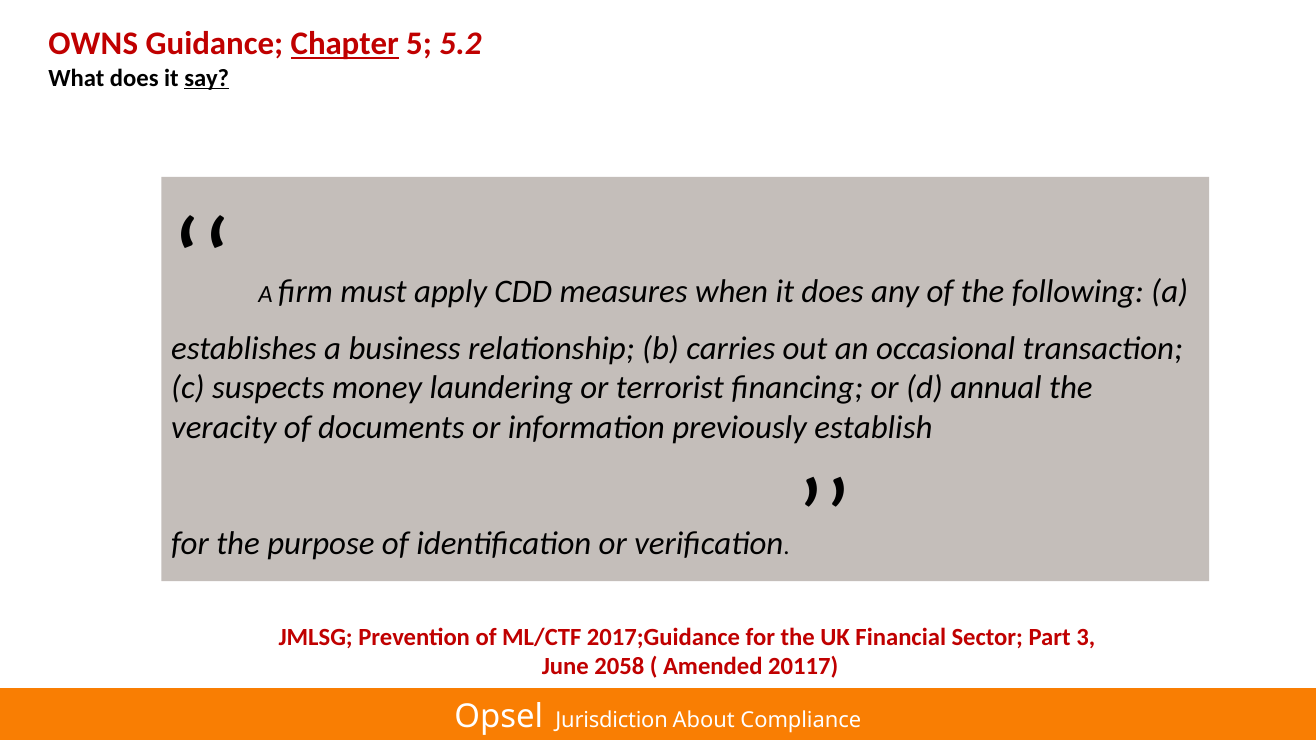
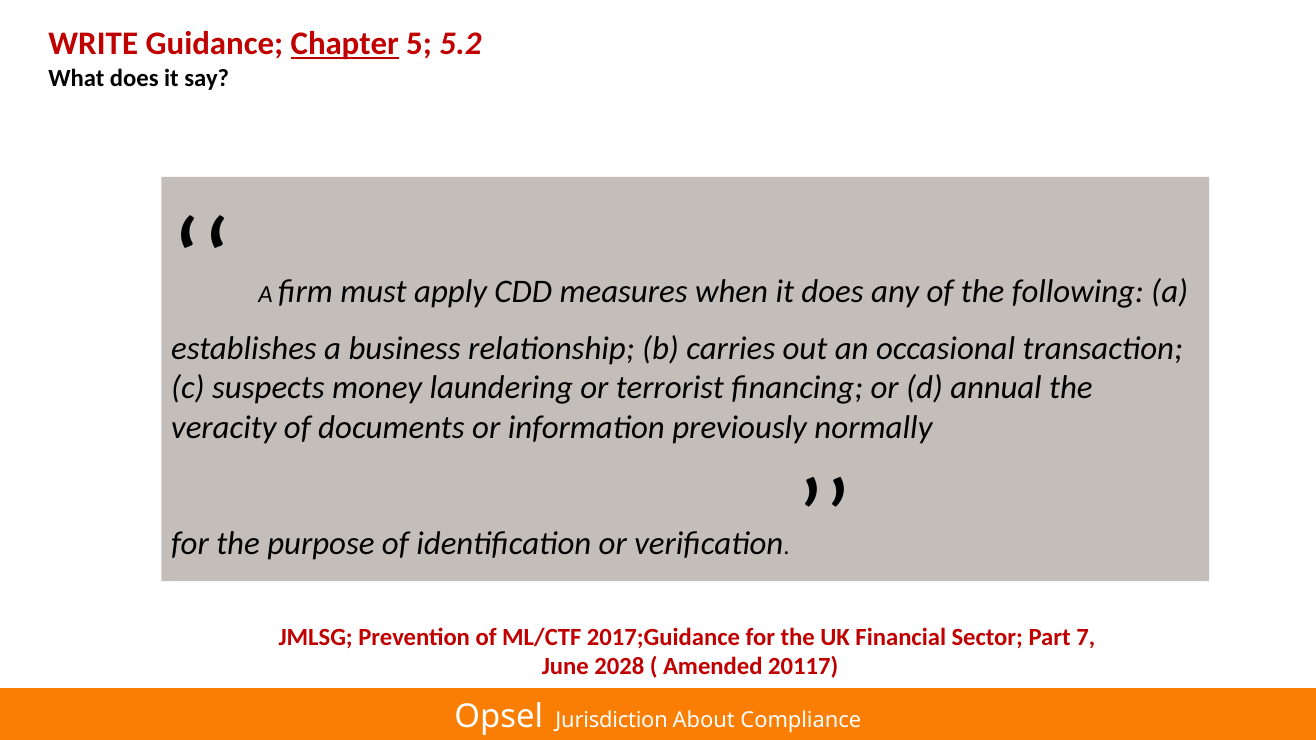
OWNS: OWNS -> WRITE
say underline: present -> none
establish: establish -> normally
3: 3 -> 7
2058: 2058 -> 2028
